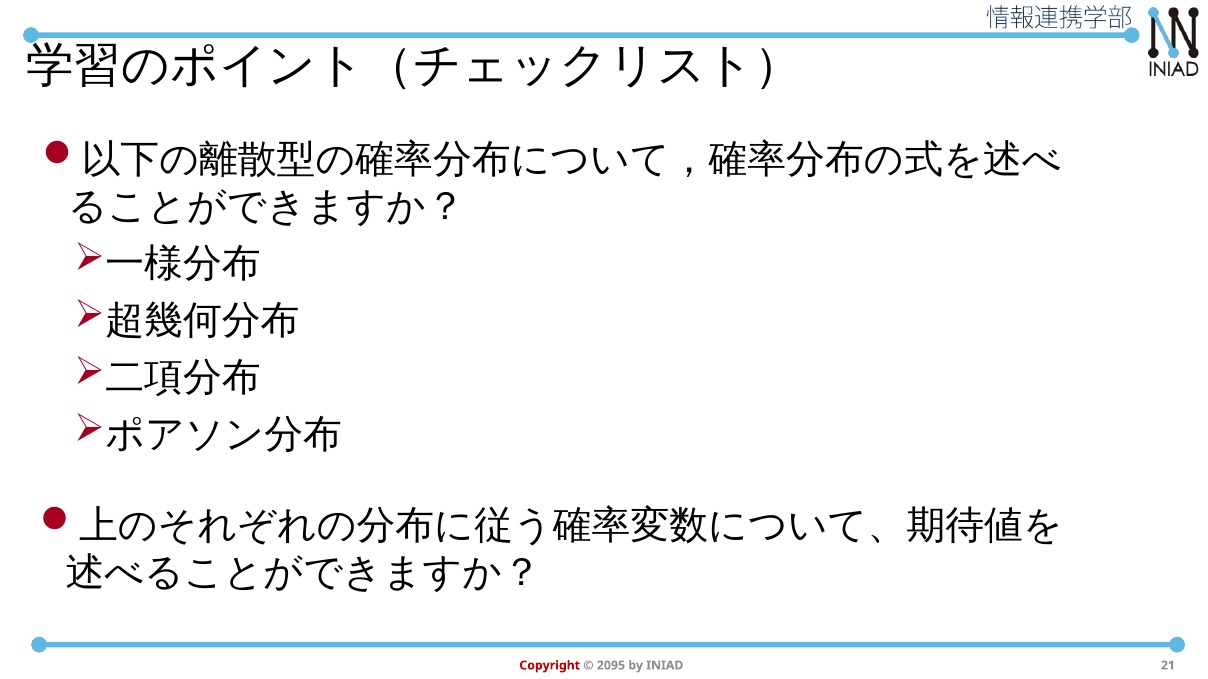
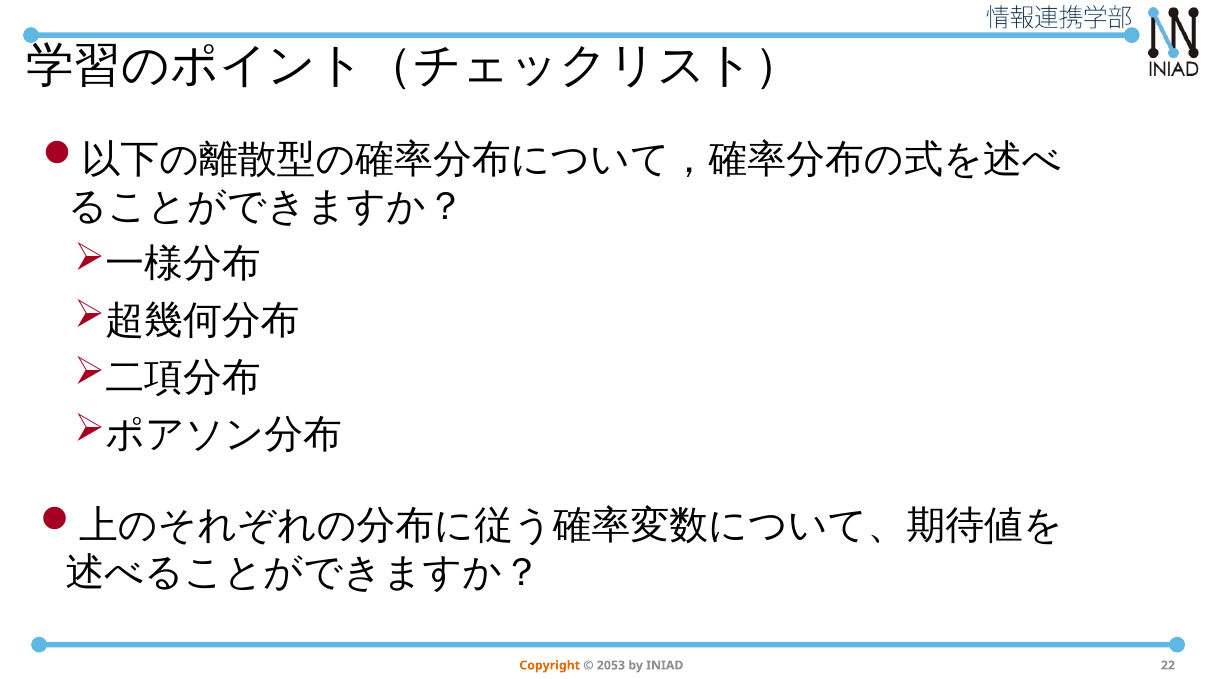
Copyright colour: red -> orange
2095: 2095 -> 2053
21: 21 -> 22
